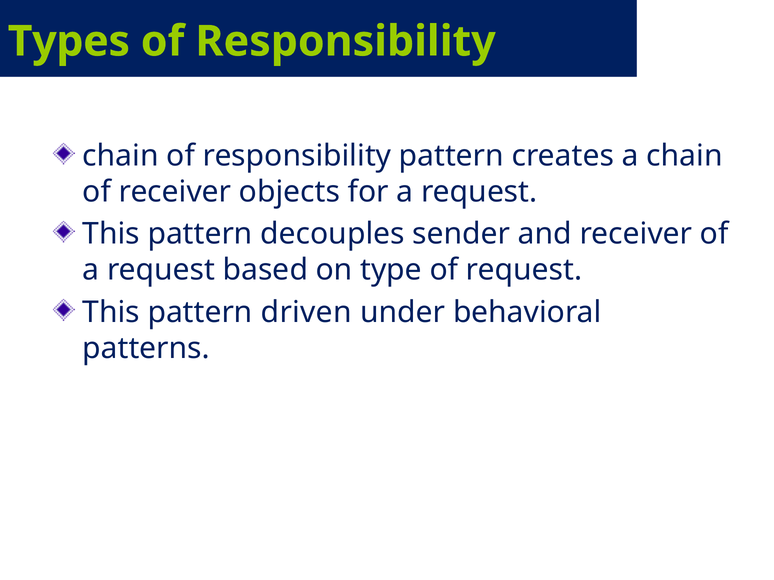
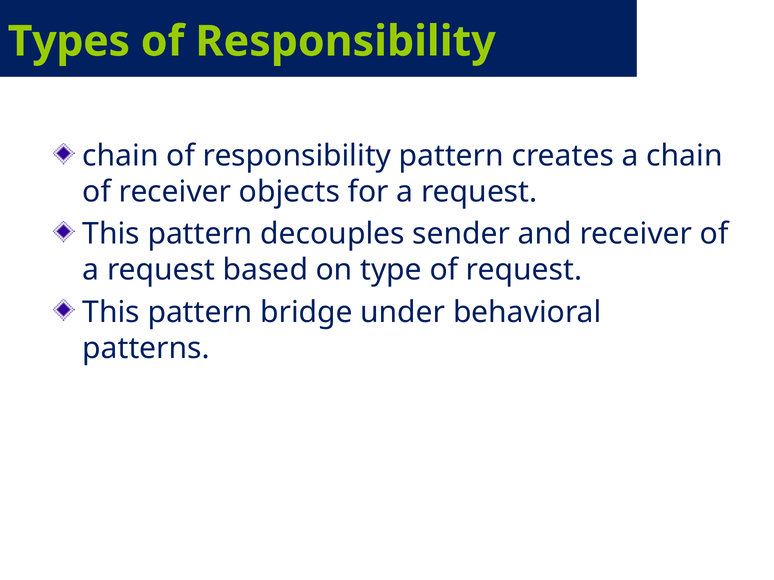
driven: driven -> bridge
